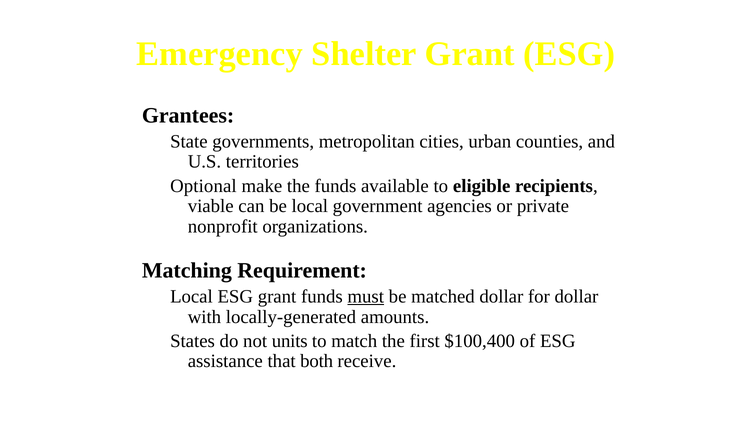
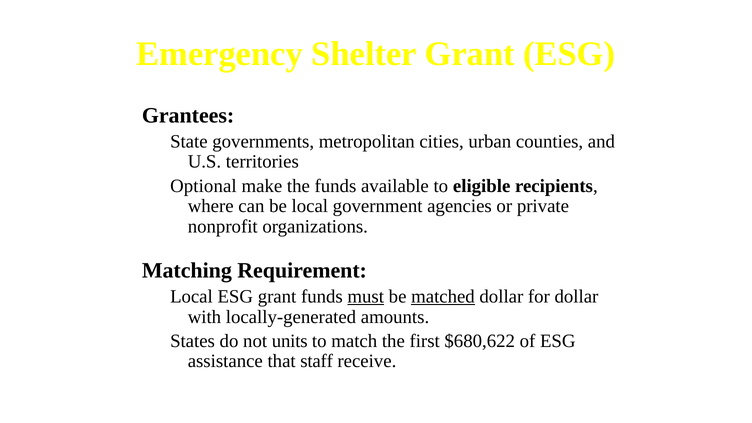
viable: viable -> where
matched underline: none -> present
$100,400: $100,400 -> $680,622
both: both -> staff
